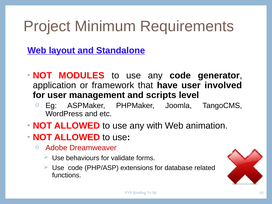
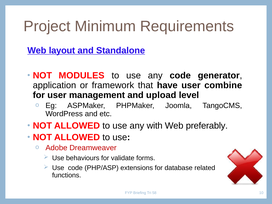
involved: involved -> combine
scripts: scripts -> upload
animation: animation -> preferably
